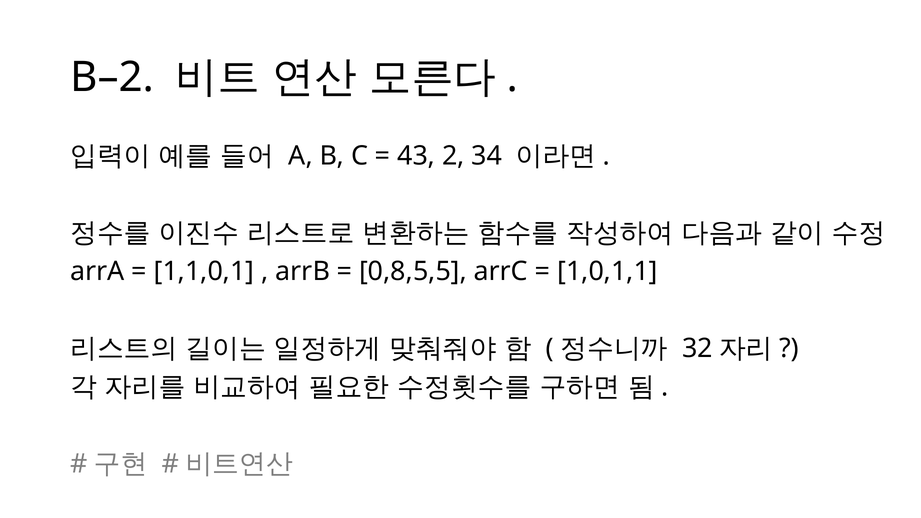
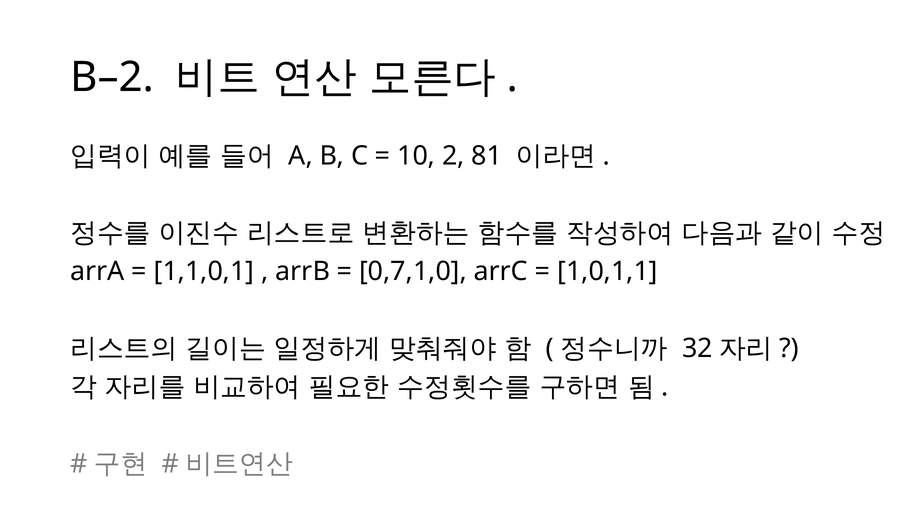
43: 43 -> 10
34: 34 -> 81
0,8,5,5: 0,8,5,5 -> 0,7,1,0
